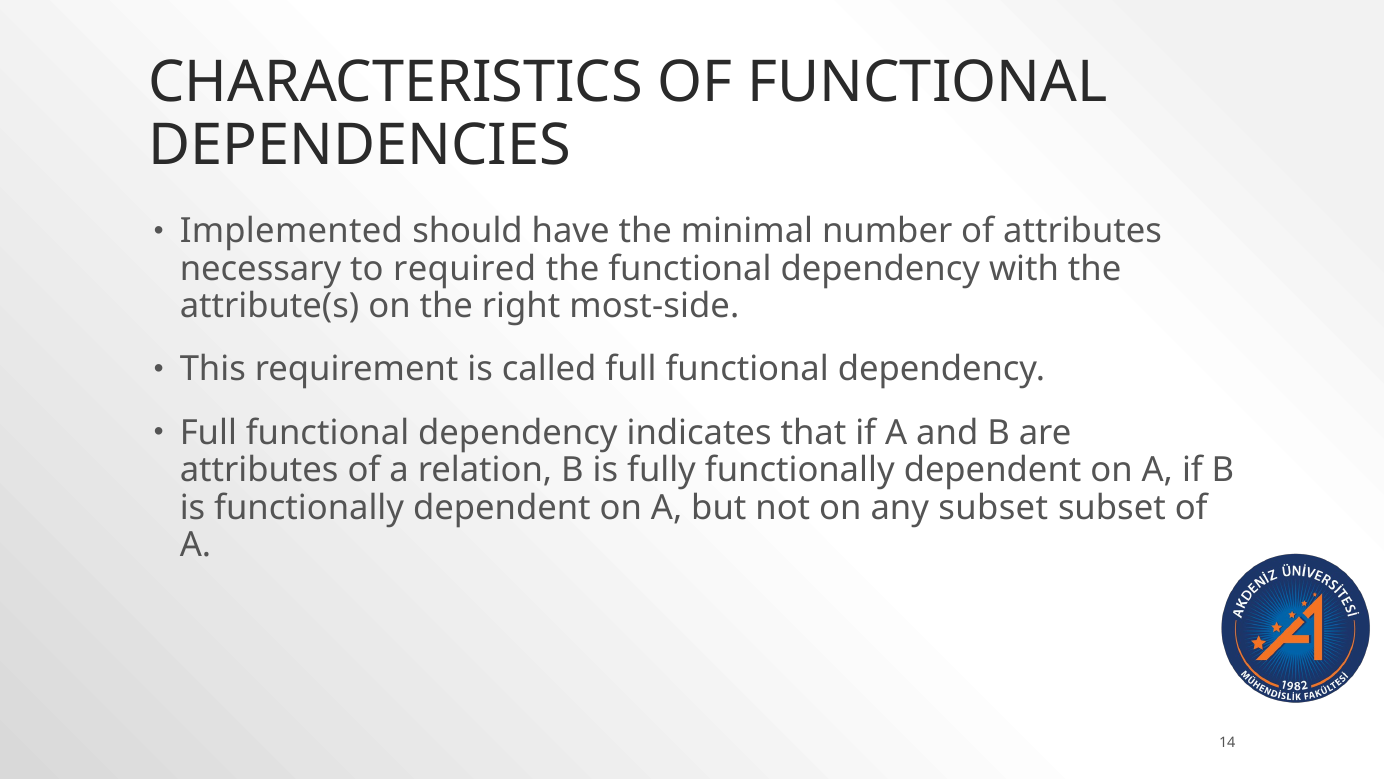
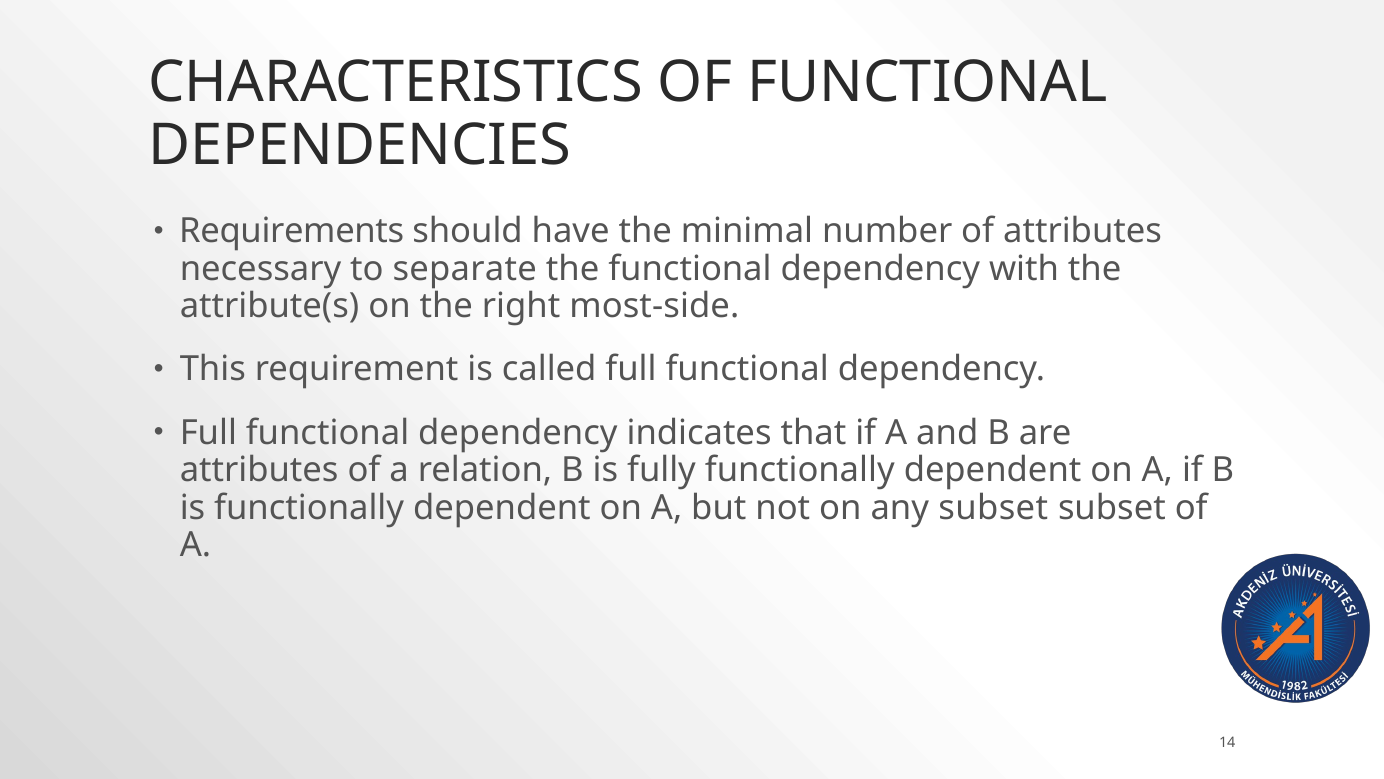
Implemented: Implemented -> Requirements
required: required -> separate
